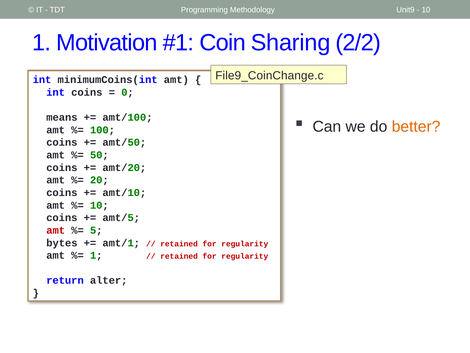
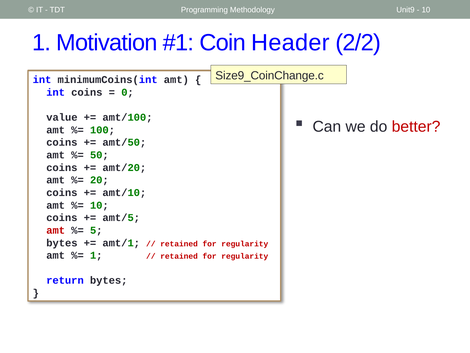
Sharing: Sharing -> Header
File9_CoinChange.c: File9_CoinChange.c -> Size9_CoinChange.c
means: means -> value
better colour: orange -> red
return alter: alter -> bytes
